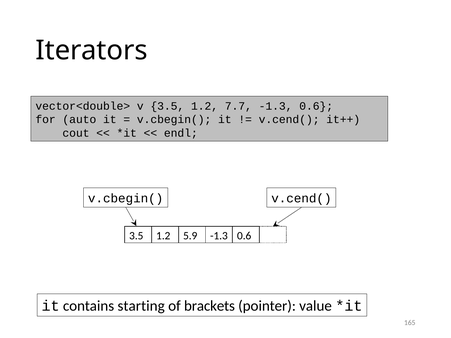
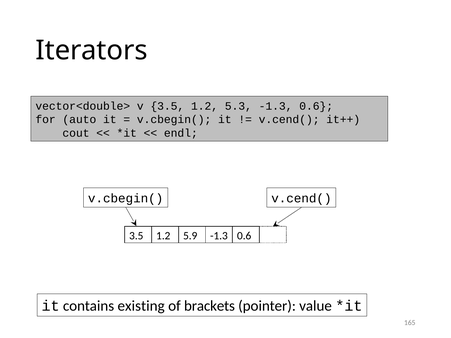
7.7: 7.7 -> 5.3
starting: starting -> existing
